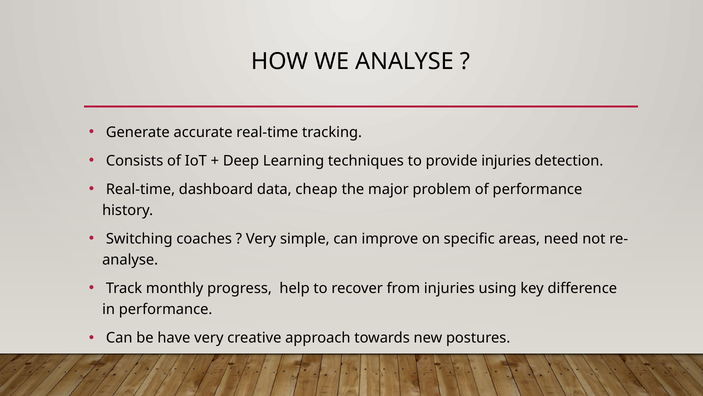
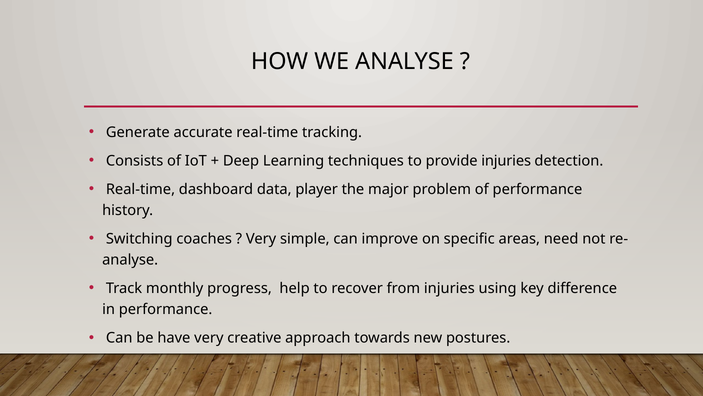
cheap: cheap -> player
